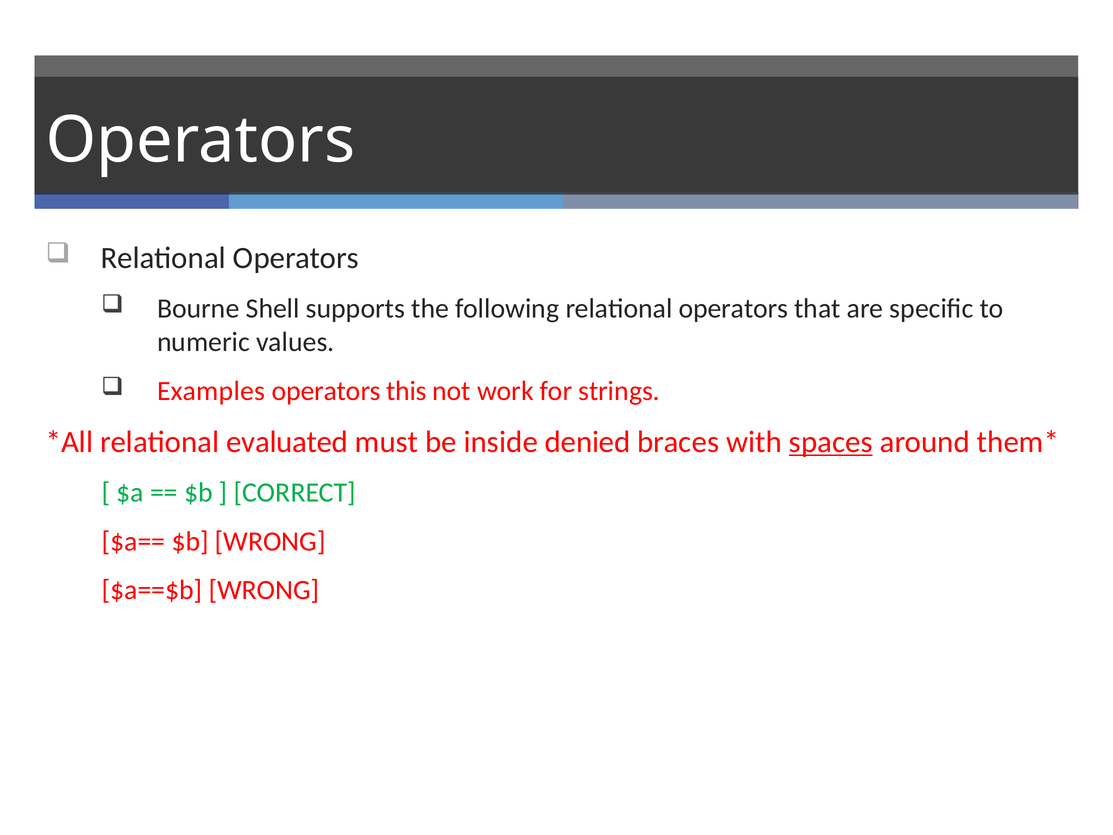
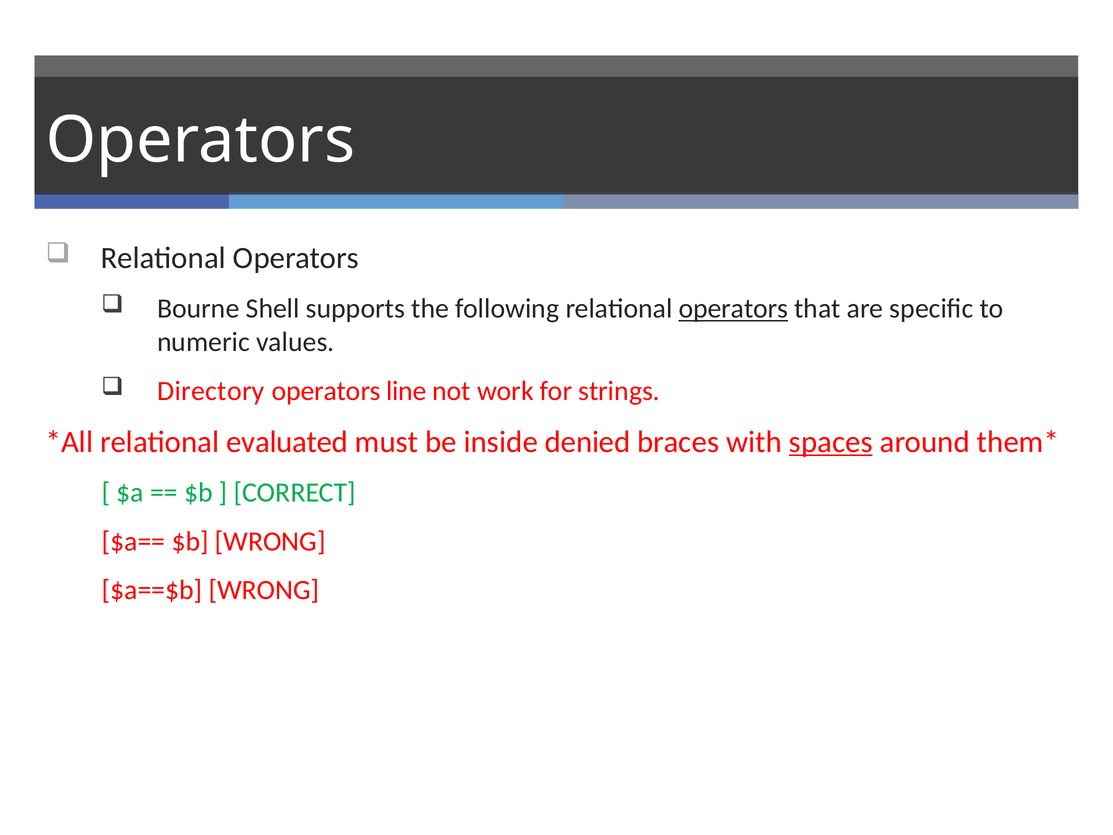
operators at (733, 309) underline: none -> present
Examples: Examples -> Directory
this: this -> line
